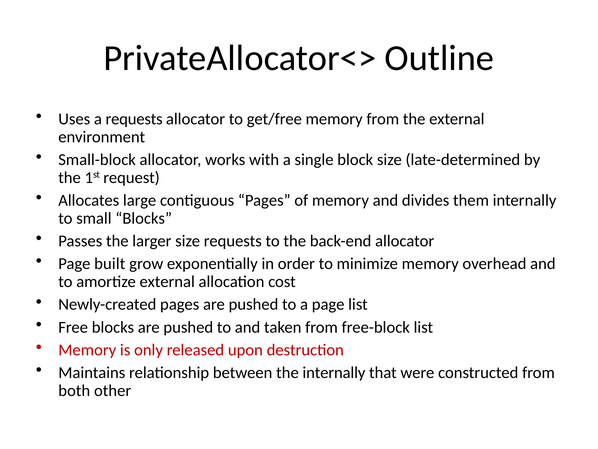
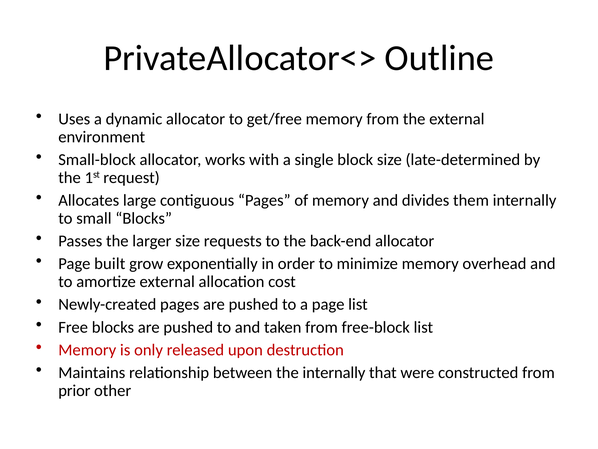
a requests: requests -> dynamic
both: both -> prior
